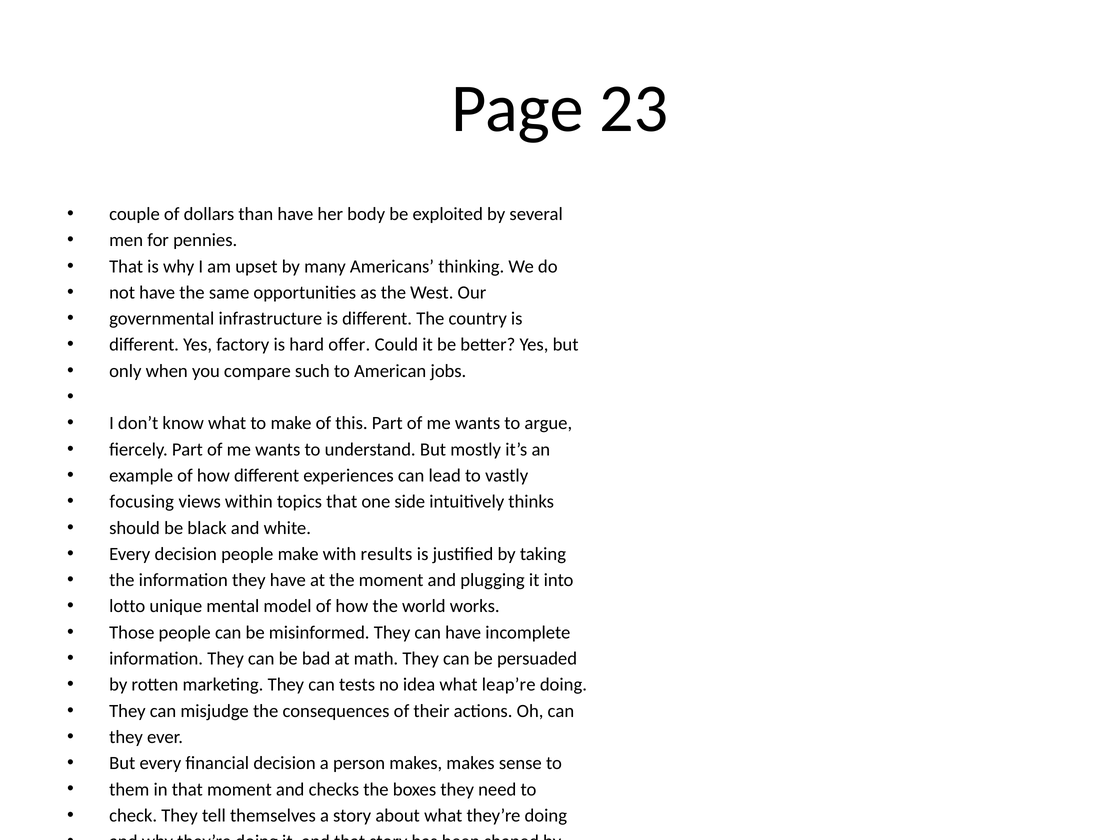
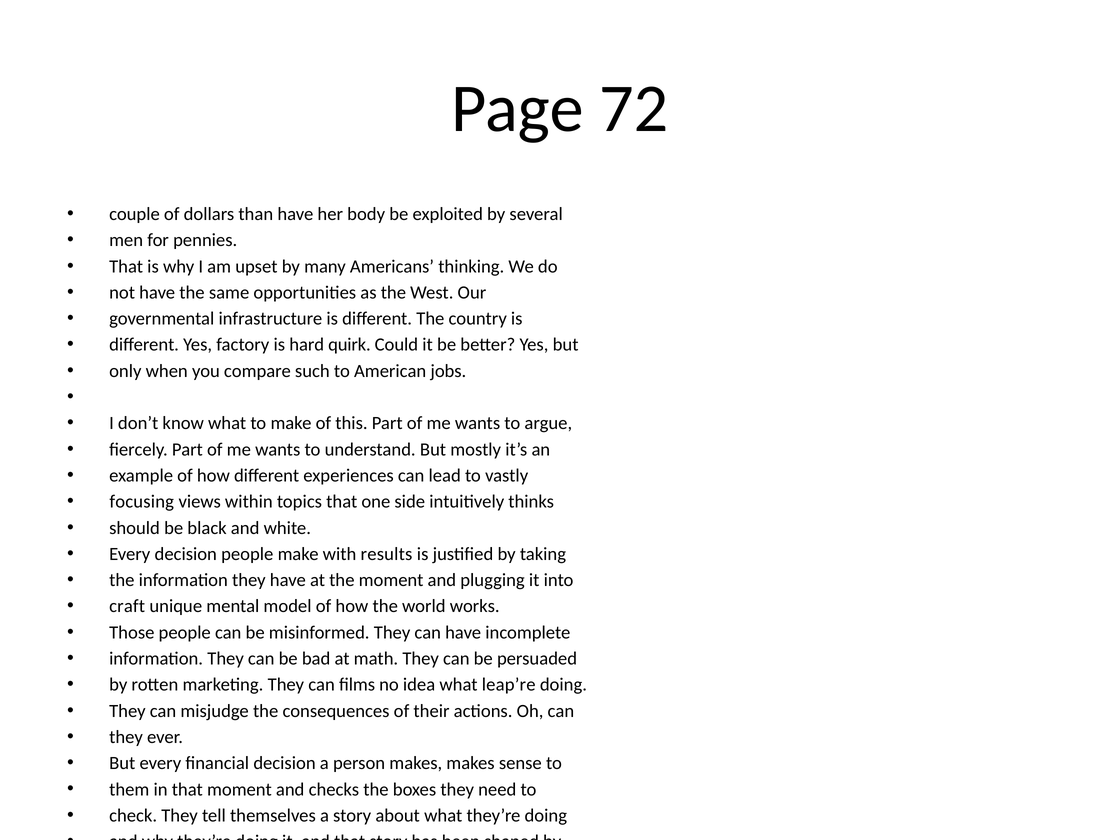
23: 23 -> 72
oﬀer: oﬀer -> quirk
lotto: lotto -> craft
tests: tests -> ﬁlms
